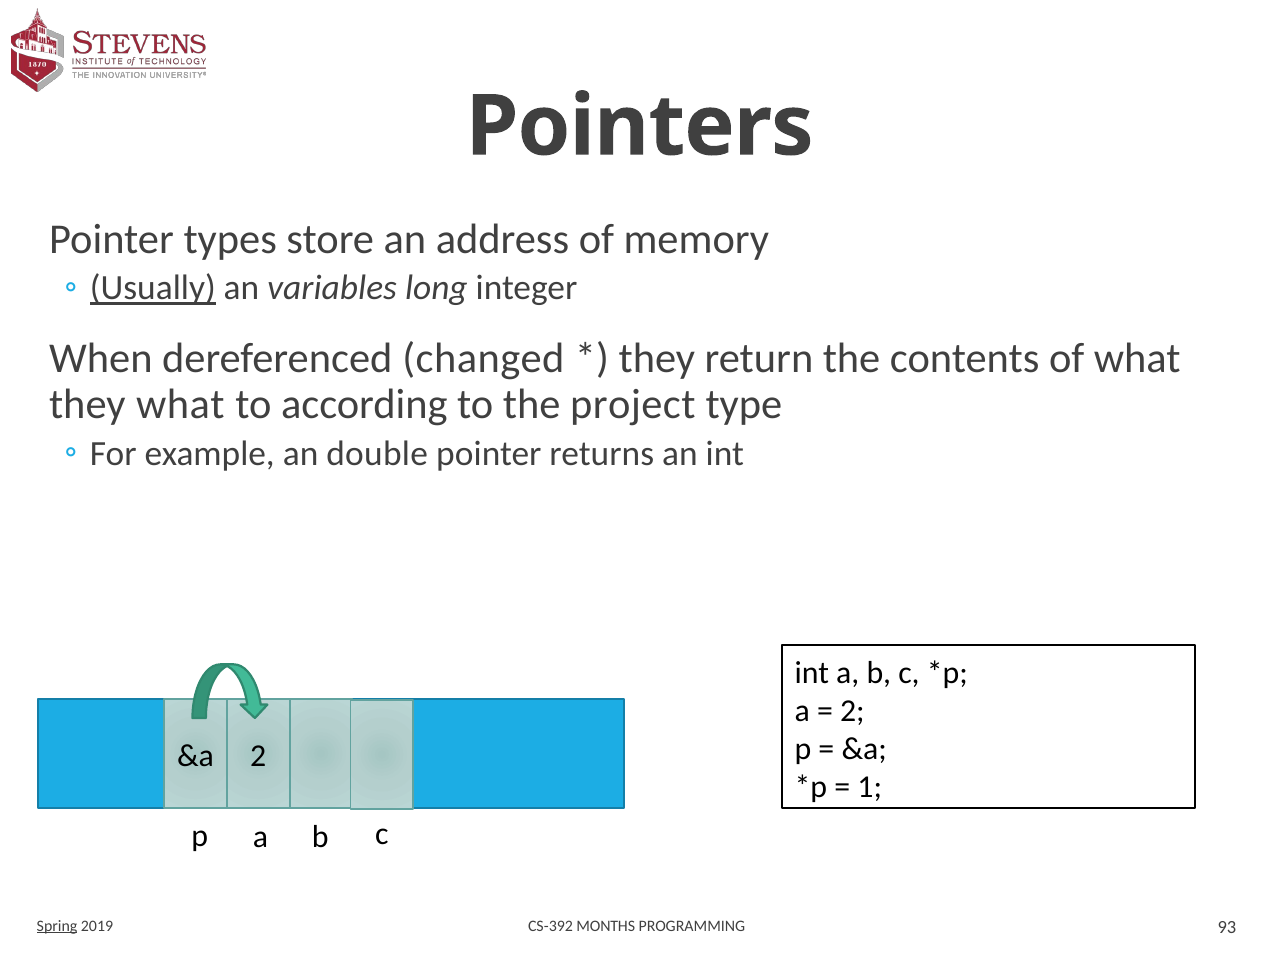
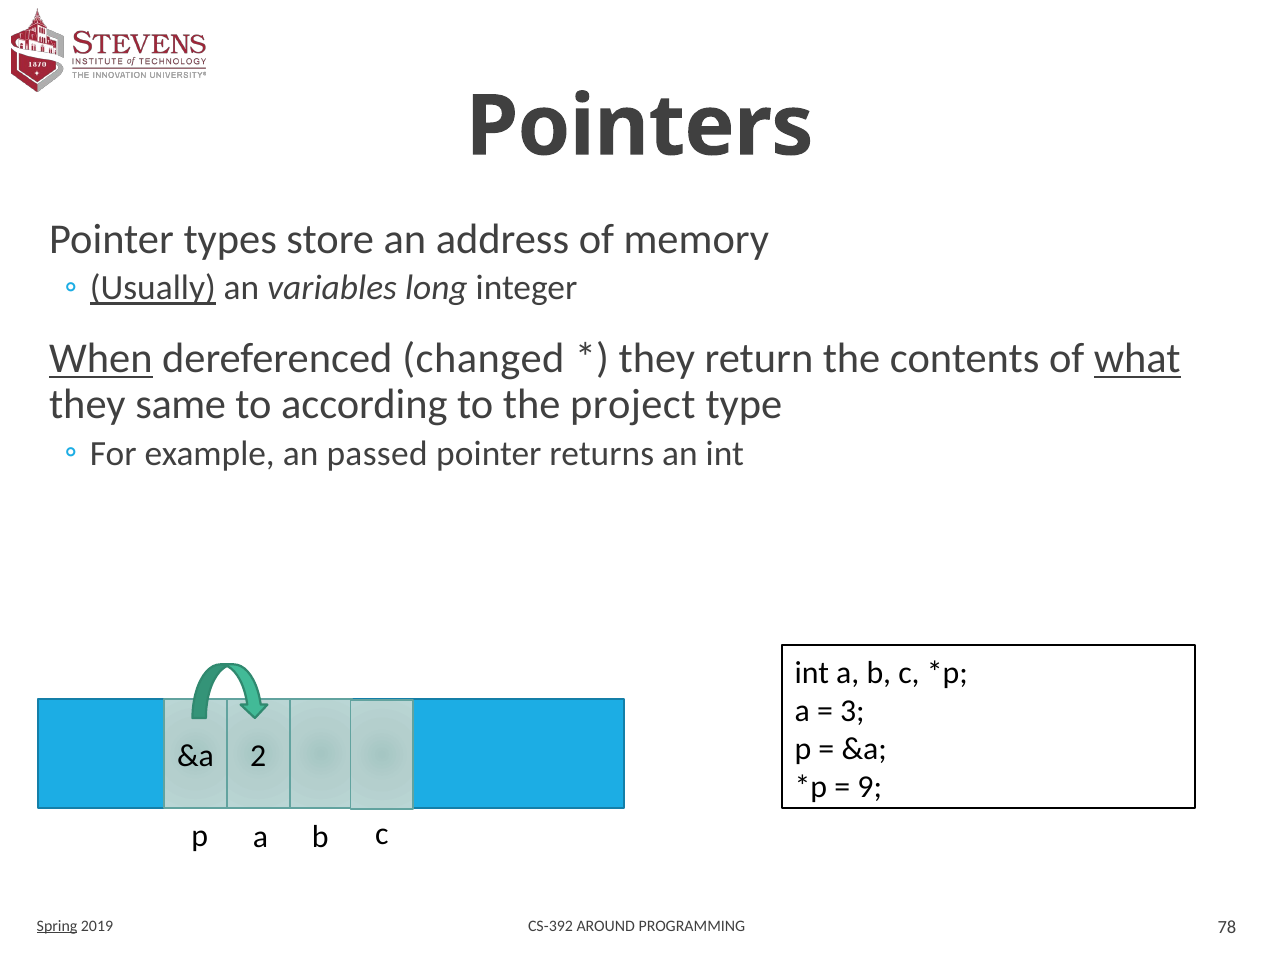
When underline: none -> present
what at (1137, 358) underline: none -> present
they what: what -> same
double: double -> passed
2 at (852, 711): 2 -> 3
1: 1 -> 9
MONTHS: MONTHS -> AROUND
93: 93 -> 78
